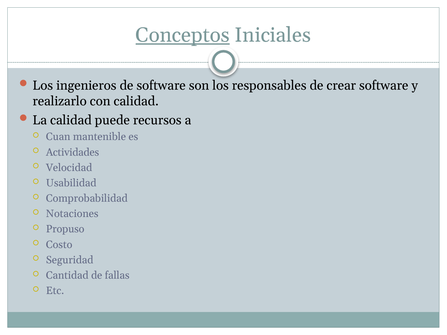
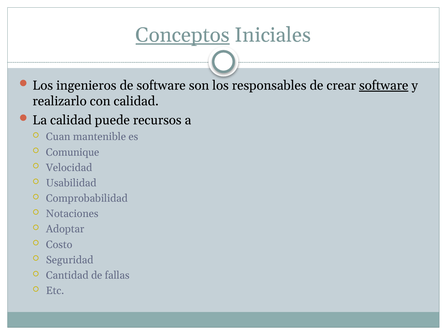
software at (384, 86) underline: none -> present
Actividades: Actividades -> Comunique
Propuso: Propuso -> Adoptar
